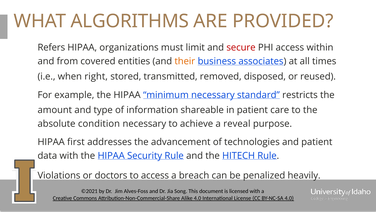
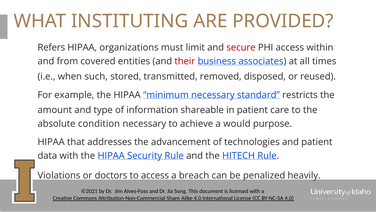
ALGORITHMS: ALGORITHMS -> INSTITUTING
their colour: orange -> red
right: right -> such
reveal: reveal -> would
first: first -> that
